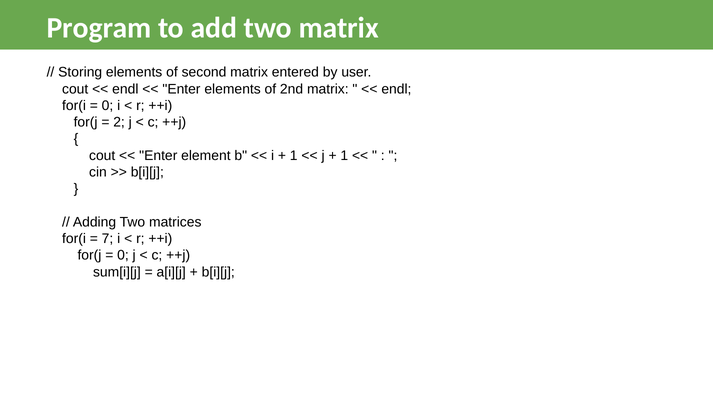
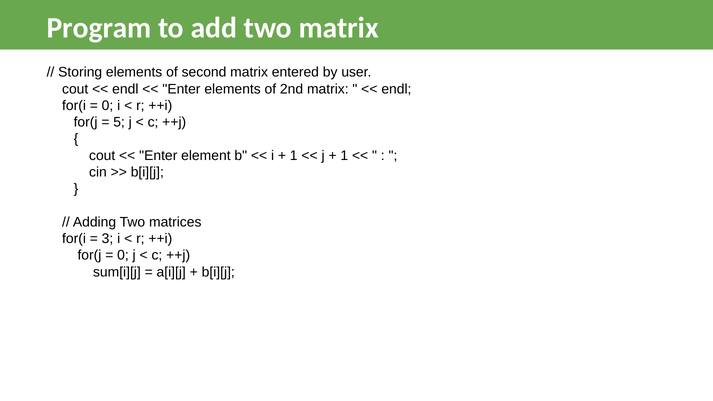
2: 2 -> 5
7: 7 -> 3
